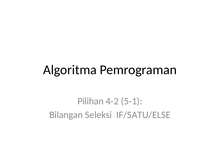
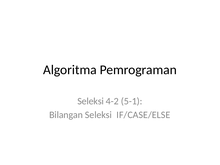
Pilihan at (91, 101): Pilihan -> Seleksi
IF/SATU/ELSE: IF/SATU/ELSE -> IF/CASE/ELSE
